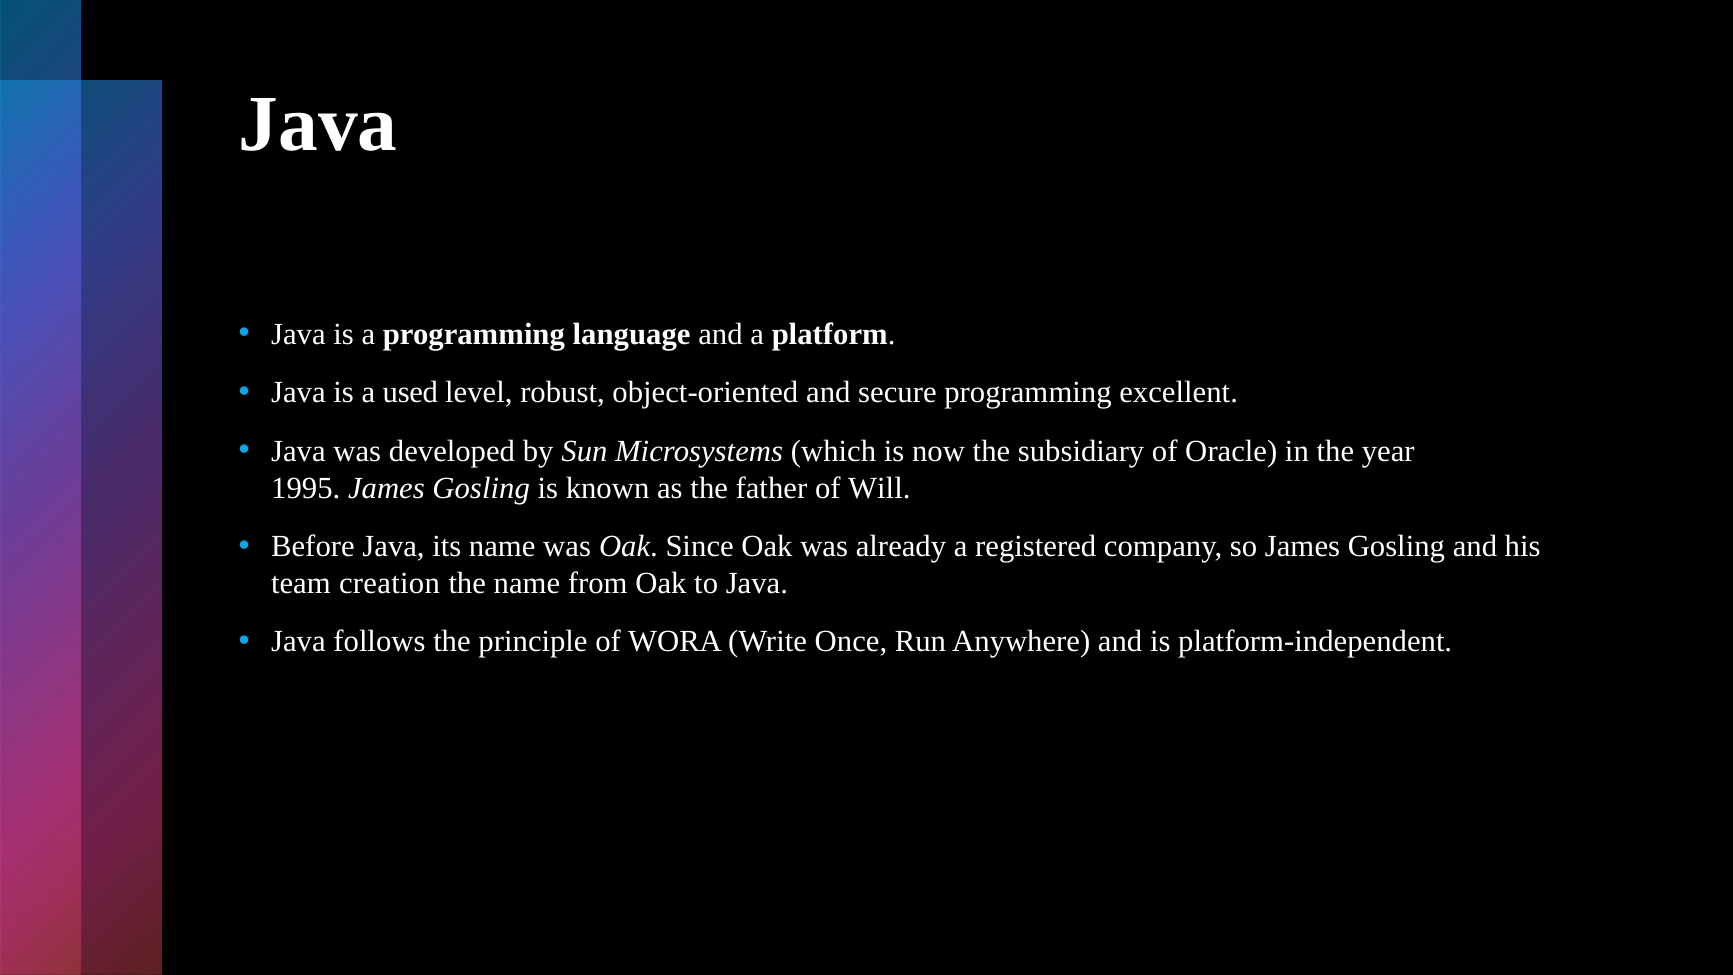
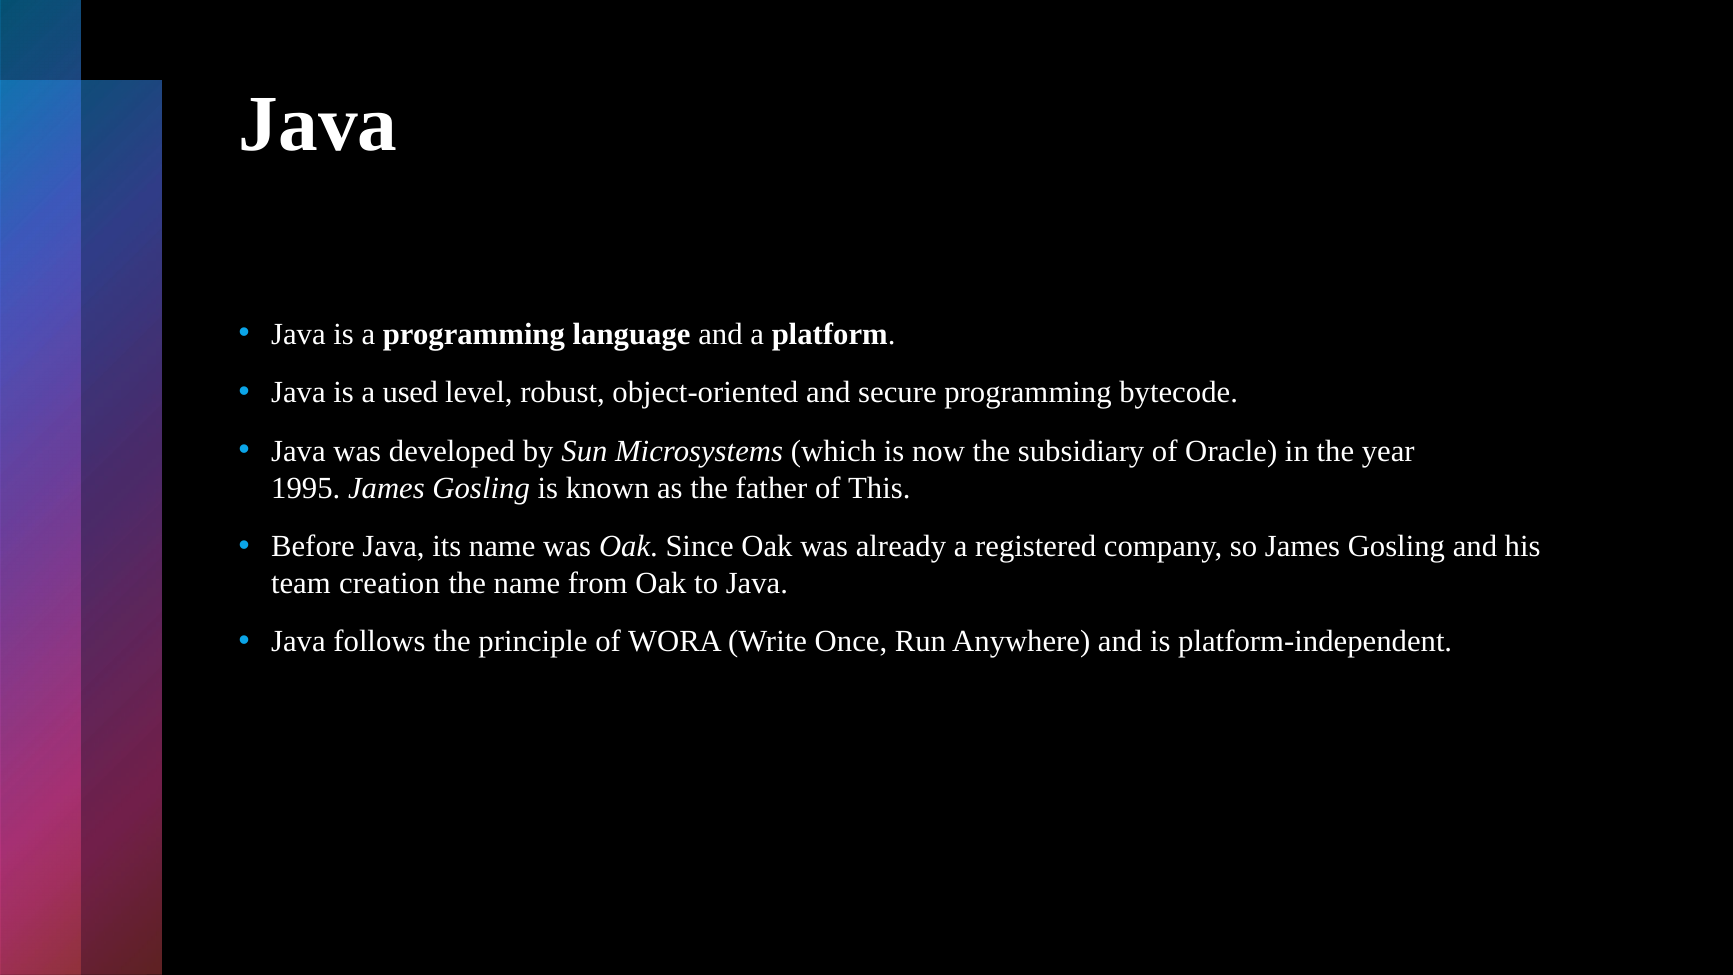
excellent: excellent -> bytecode
Will: Will -> This
